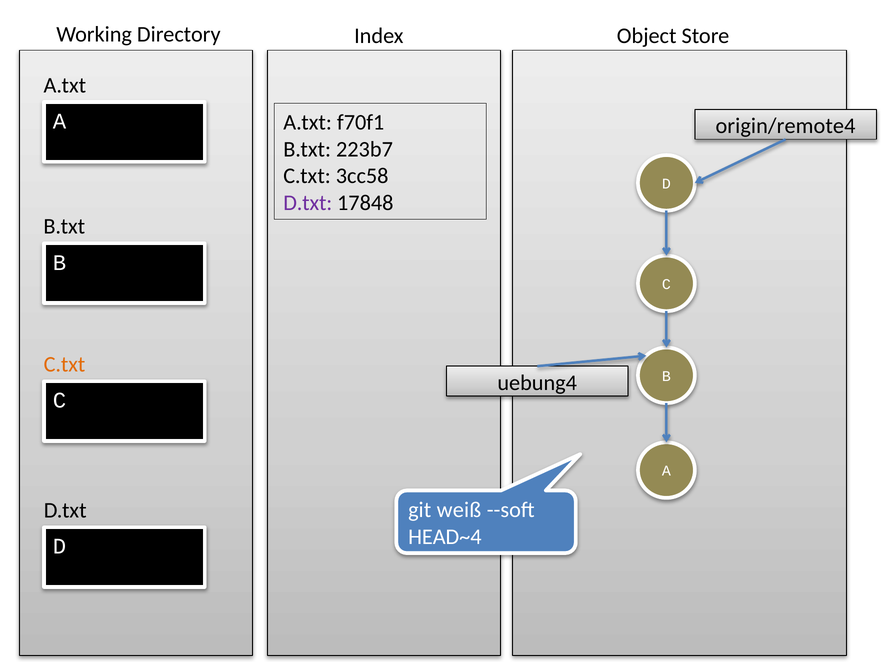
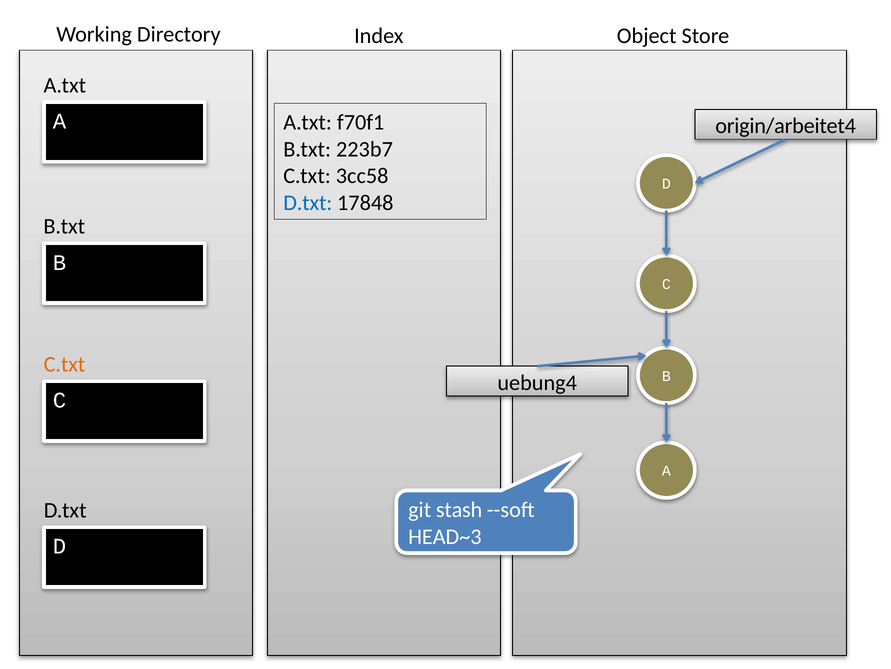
origin/remote4: origin/remote4 -> origin/arbeitet4
D.txt at (308, 203) colour: purple -> blue
weiß: weiß -> stash
HEAD~4: HEAD~4 -> HEAD~3
